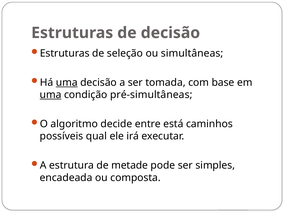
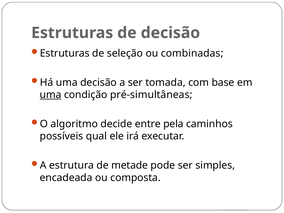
simultâneas: simultâneas -> combinadas
uma at (67, 82) underline: present -> none
está: está -> pela
